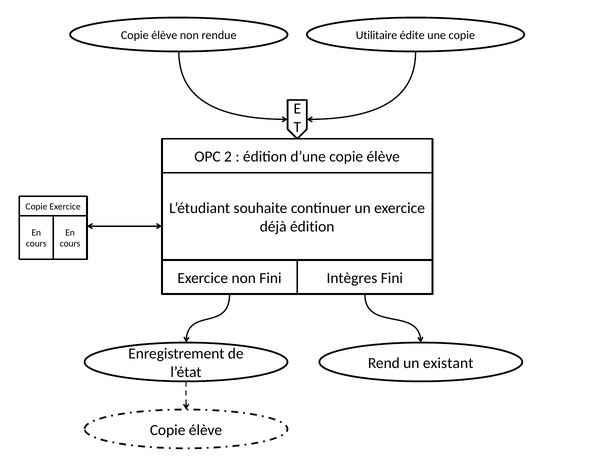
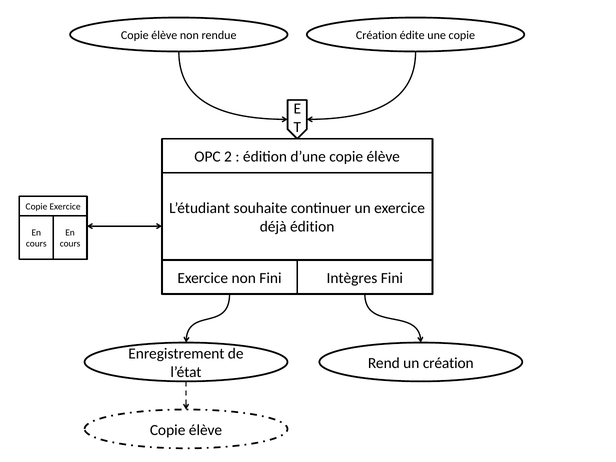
Utilitaire at (377, 35): Utilitaire -> Création
un existant: existant -> création
